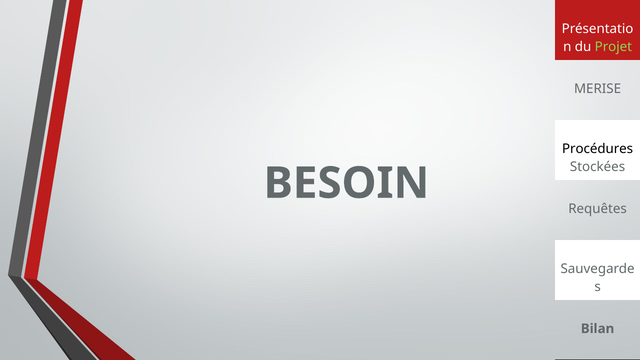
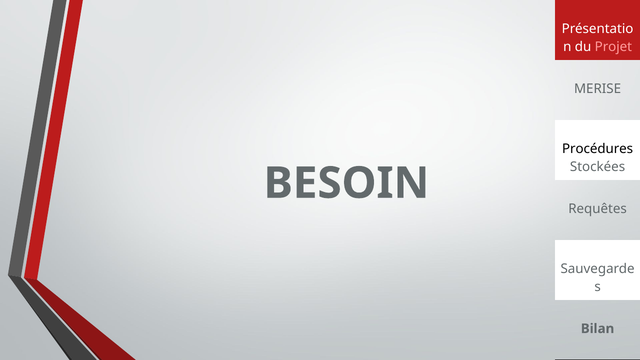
Projet colour: light green -> pink
